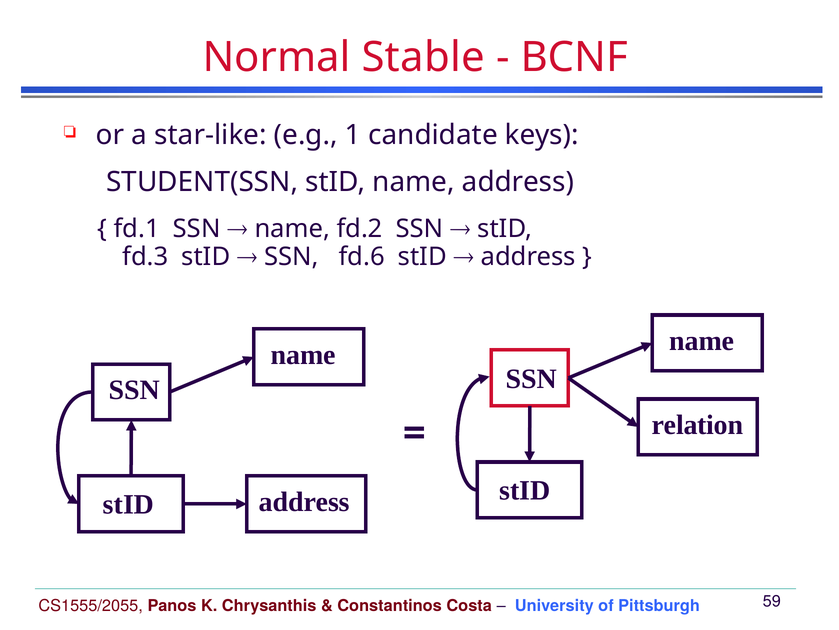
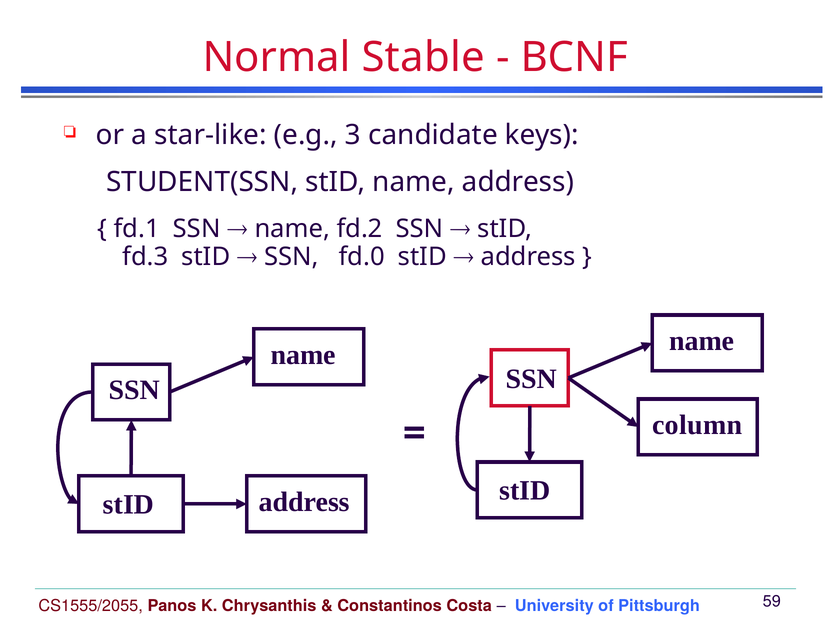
1: 1 -> 3
fd.6: fd.6 -> fd.0
relation: relation -> column
